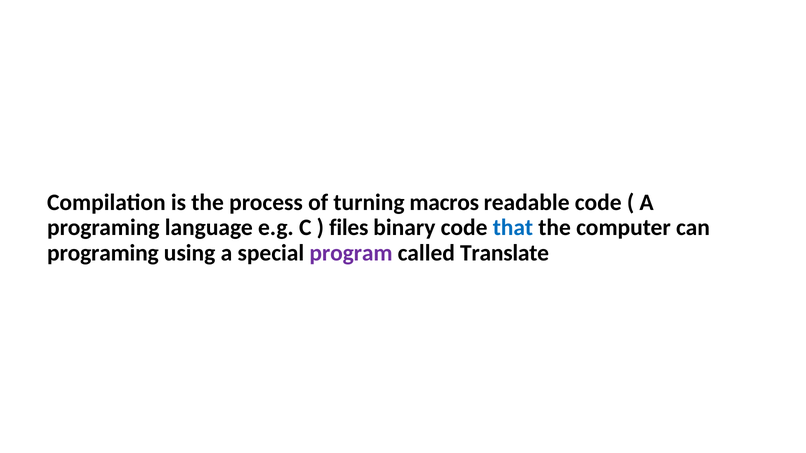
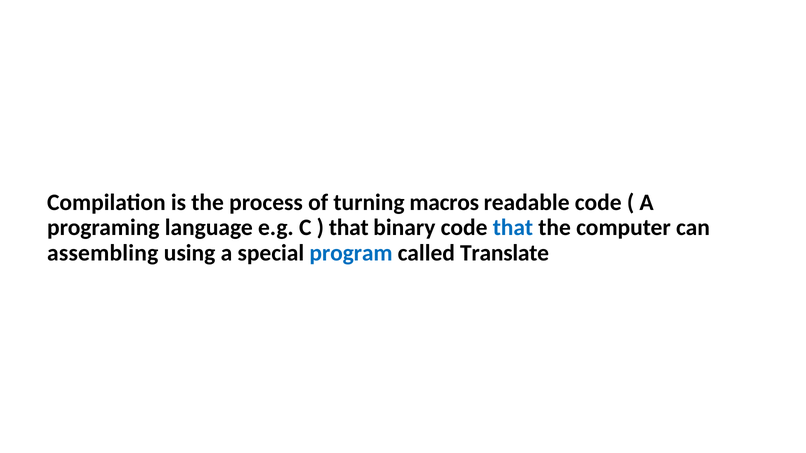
files at (349, 228): files -> that
programing at (103, 253): programing -> assembling
program colour: purple -> blue
